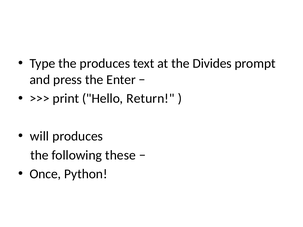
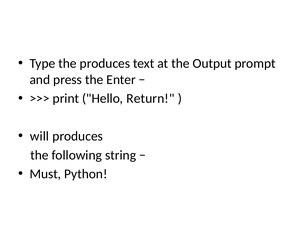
Divides: Divides -> Output
these: these -> string
Once: Once -> Must
